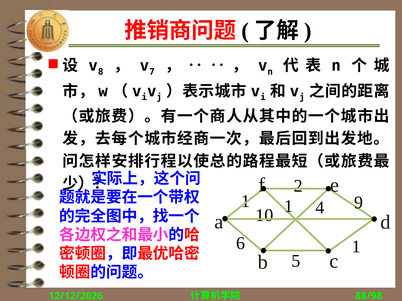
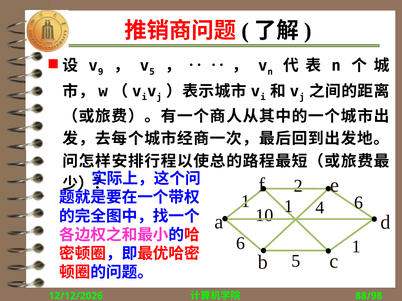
8: 8 -> 9
7 at (152, 72): 7 -> 5
4 9: 9 -> 6
